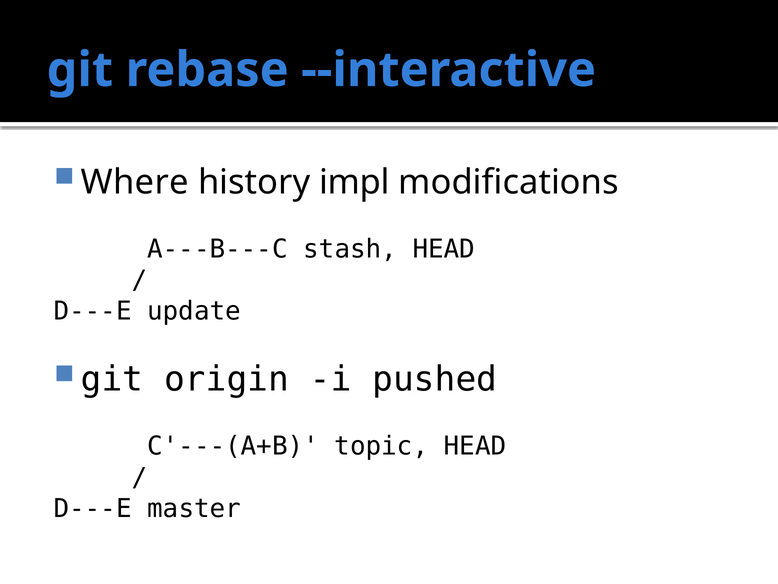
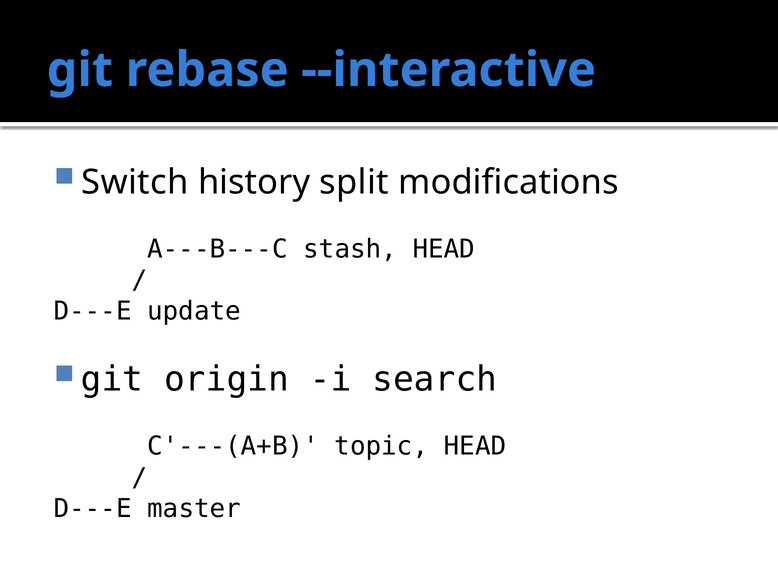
Where: Where -> Switch
impl: impl -> split
pushed: pushed -> search
